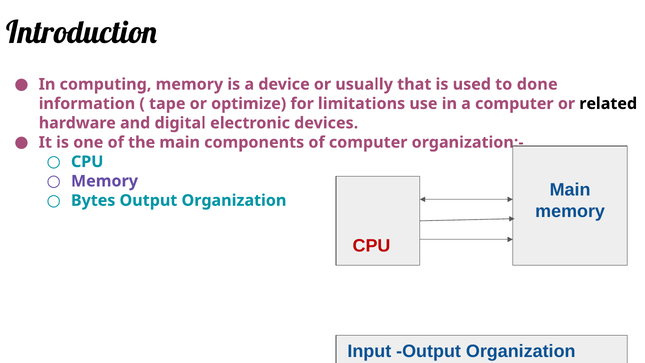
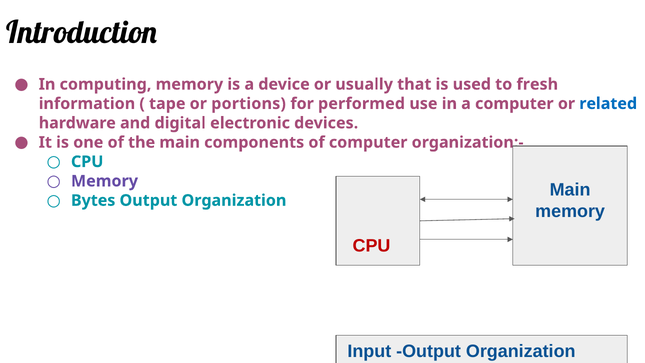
done: done -> fresh
optimize: optimize -> portions
limitations: limitations -> performed
related colour: black -> blue
